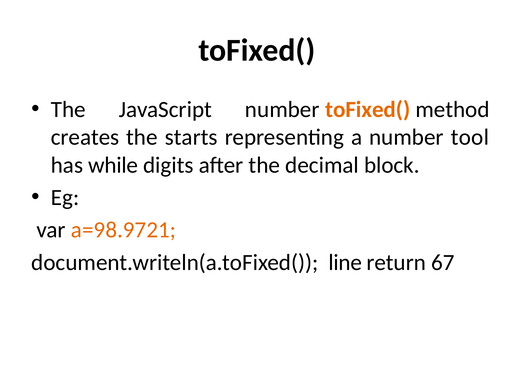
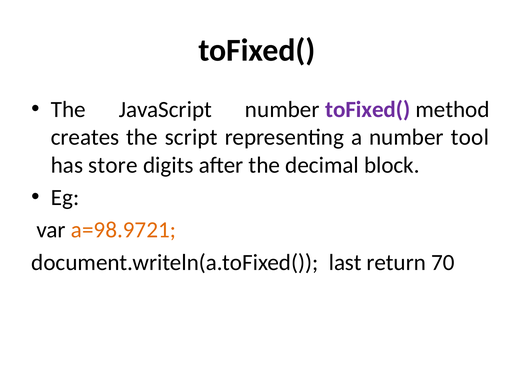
toFixed( at (368, 109) colour: orange -> purple
starts: starts -> script
while: while -> store
line: line -> last
67: 67 -> 70
